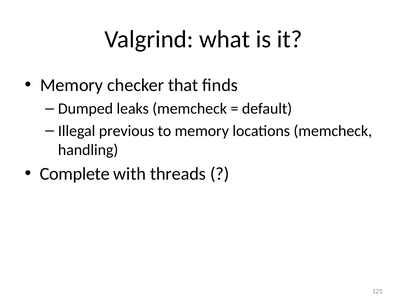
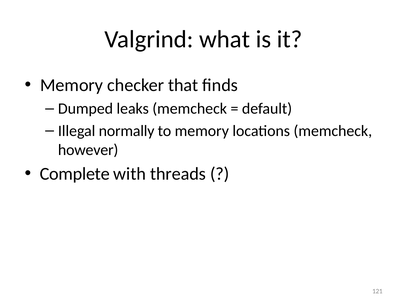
previous: previous -> normally
handling: handling -> however
